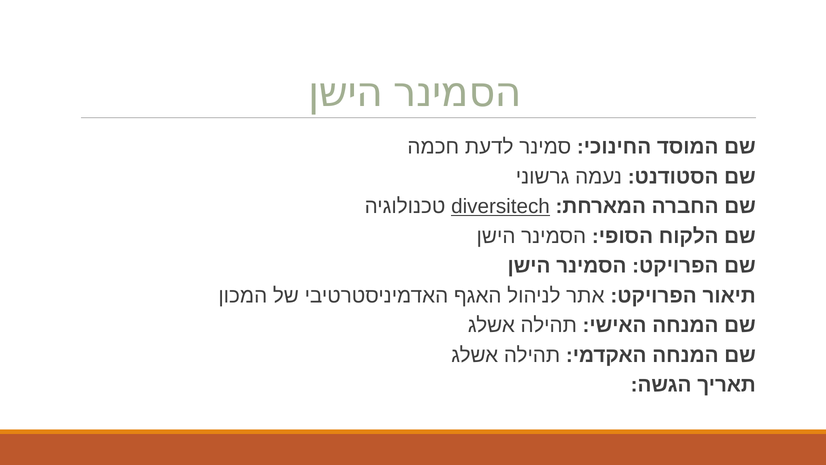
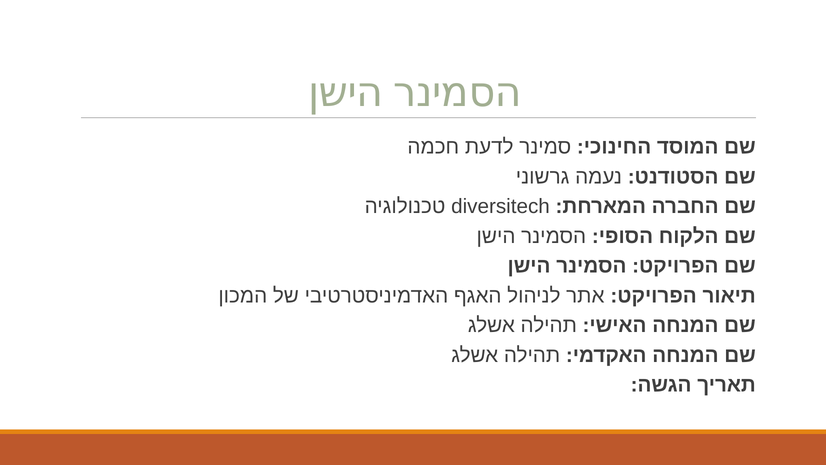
diversitech underline: present -> none
